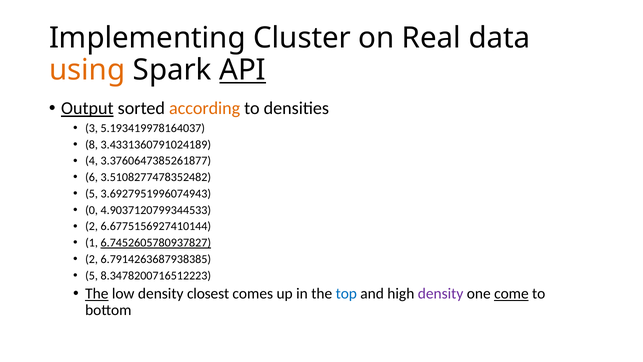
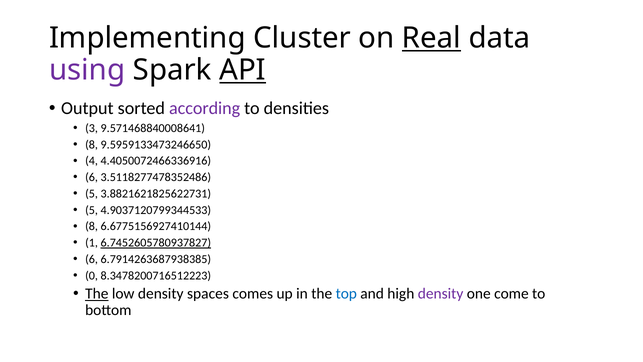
Real underline: none -> present
using colour: orange -> purple
Output underline: present -> none
according colour: orange -> purple
5.193419978164037: 5.193419978164037 -> 9.571468840008641
3.4331360791024189: 3.4331360791024189 -> 9.5959133473246650
3.3760647385261877: 3.3760647385261877 -> 4.4050072466336916
3.5108277478352482: 3.5108277478352482 -> 3.5118277478352486
3.6927951996074943: 3.6927951996074943 -> 3.8821621825622731
0 at (92, 210): 0 -> 5
2 at (92, 226): 2 -> 8
2 at (92, 259): 2 -> 6
5 at (92, 275): 5 -> 0
closest: closest -> spaces
come underline: present -> none
